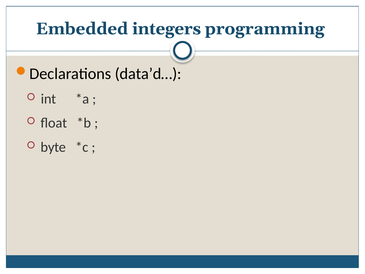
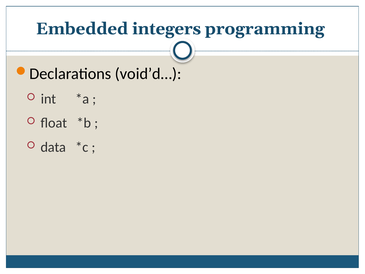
data’d…: data’d… -> void’d…
byte: byte -> data
